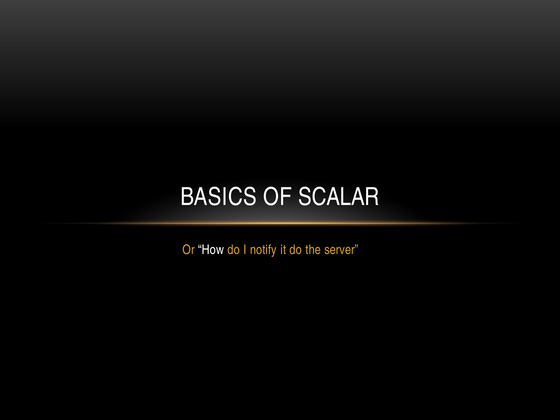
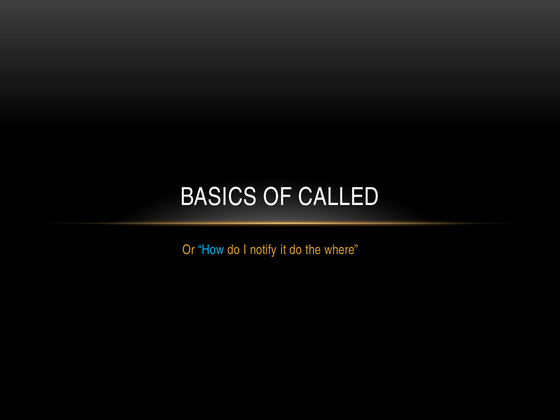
SCALAR: SCALAR -> CALLED
How colour: white -> light blue
server: server -> where
